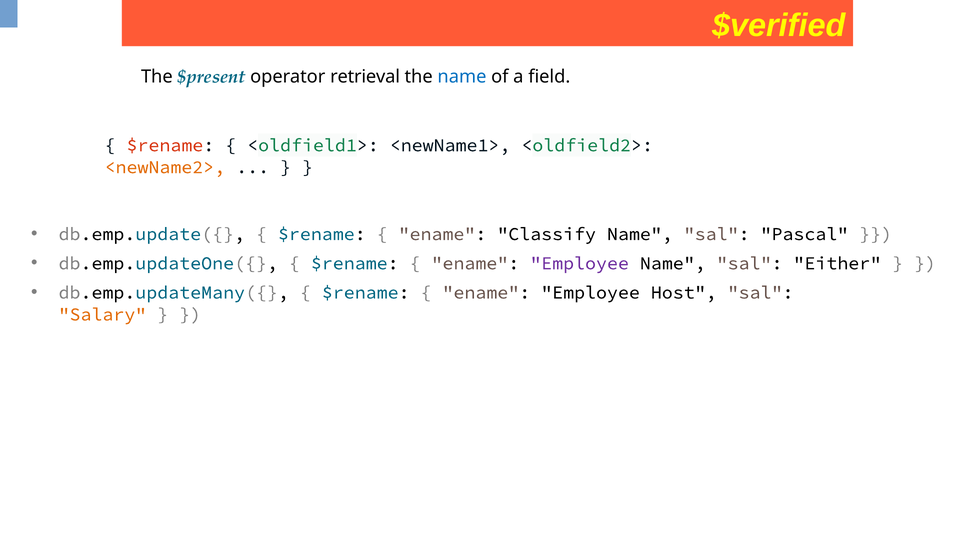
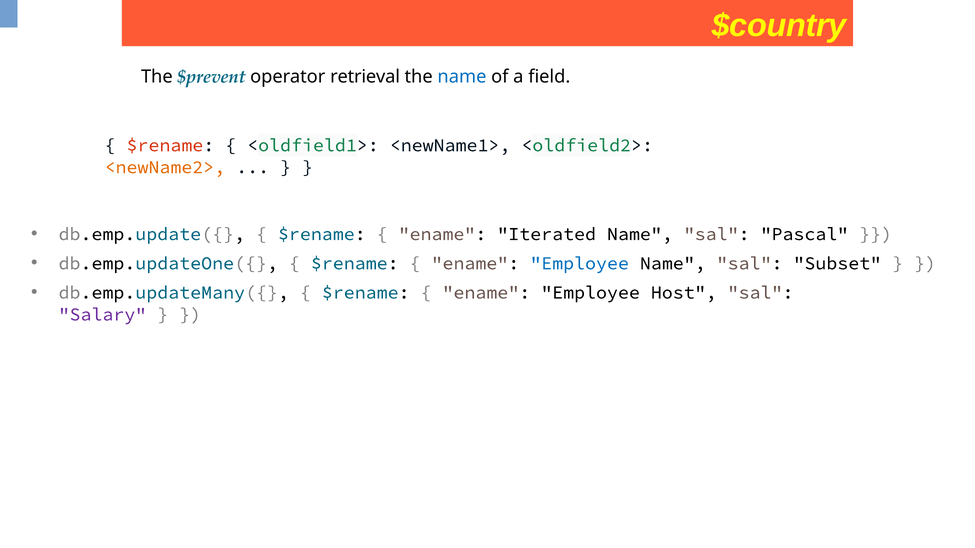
$verified: $verified -> $country
$present: $present -> $prevent
Classify: Classify -> Iterated
Employee at (580, 263) colour: purple -> blue
Either: Either -> Subset
Salary colour: orange -> purple
